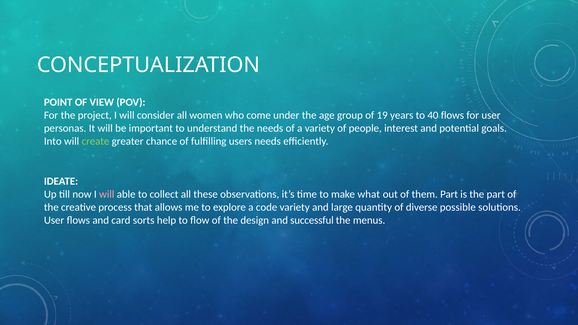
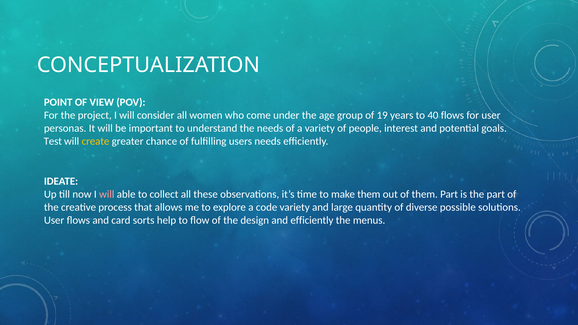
Into: Into -> Test
create colour: light green -> yellow
make what: what -> them
and successful: successful -> efficiently
